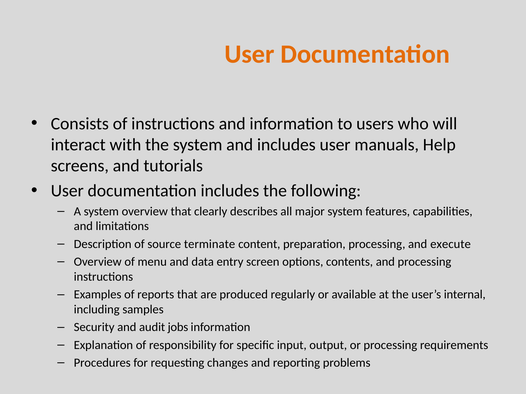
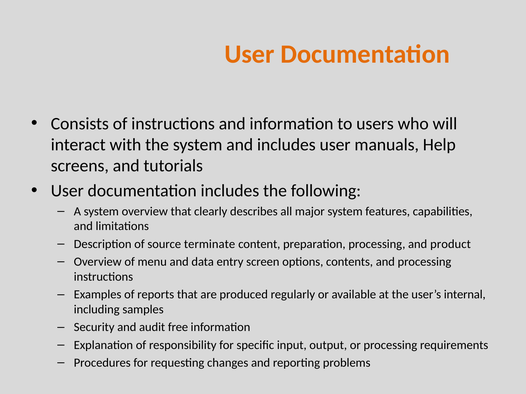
execute: execute -> product
jobs: jobs -> free
